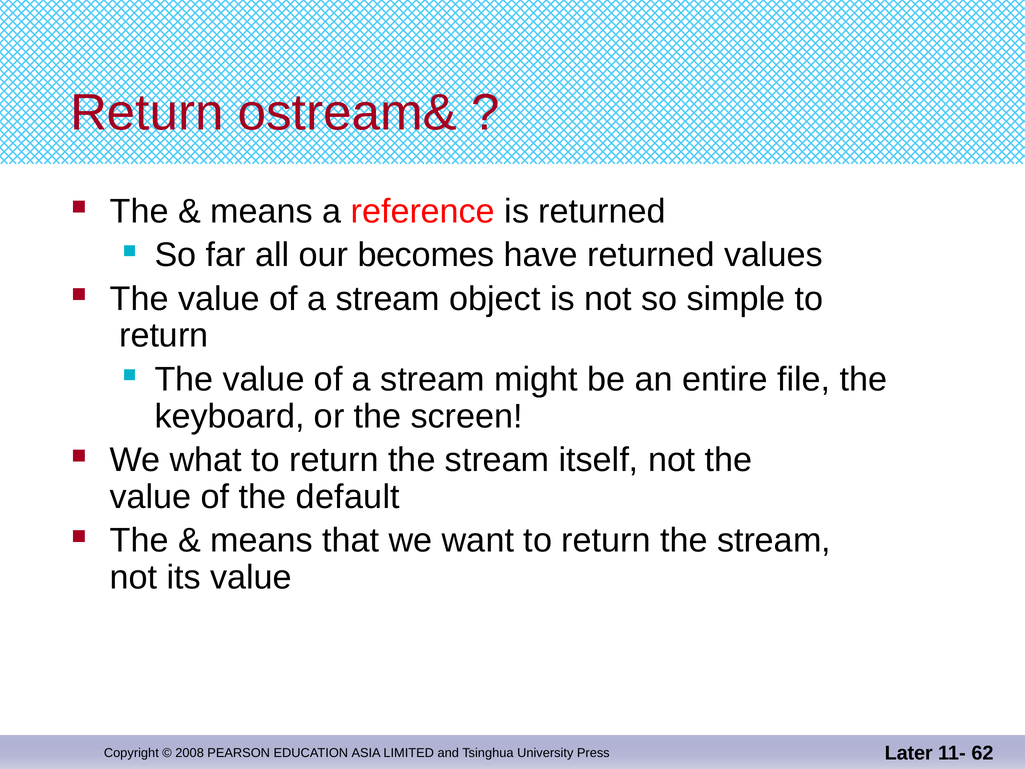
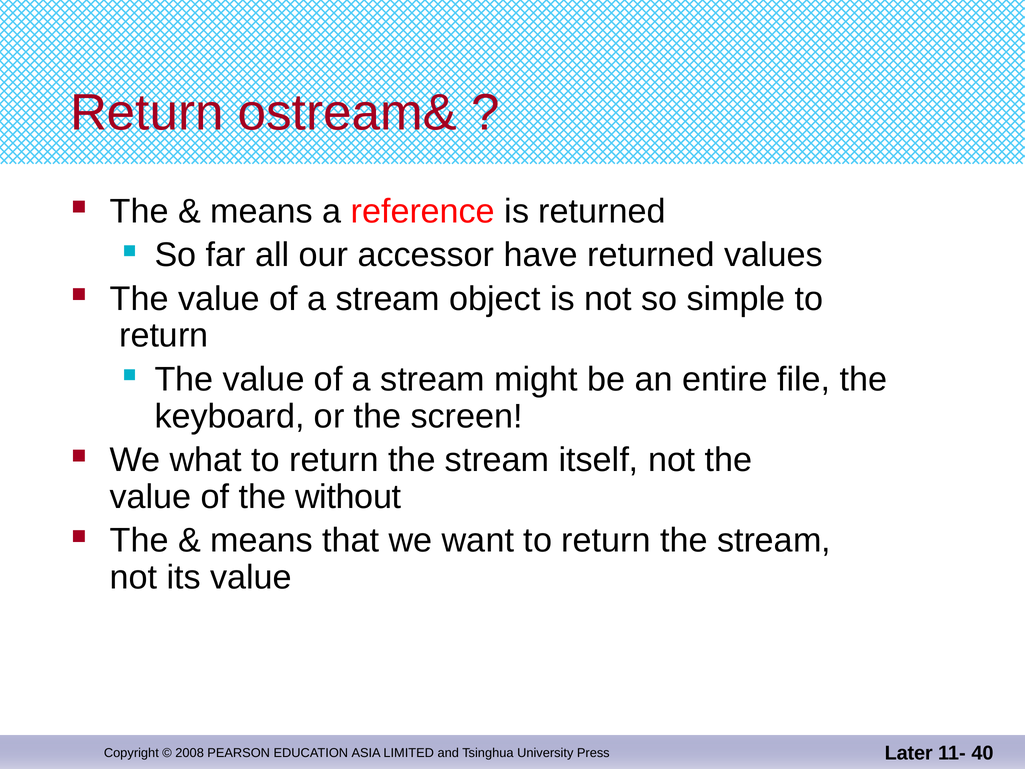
becomes: becomes -> accessor
default: default -> without
62: 62 -> 40
